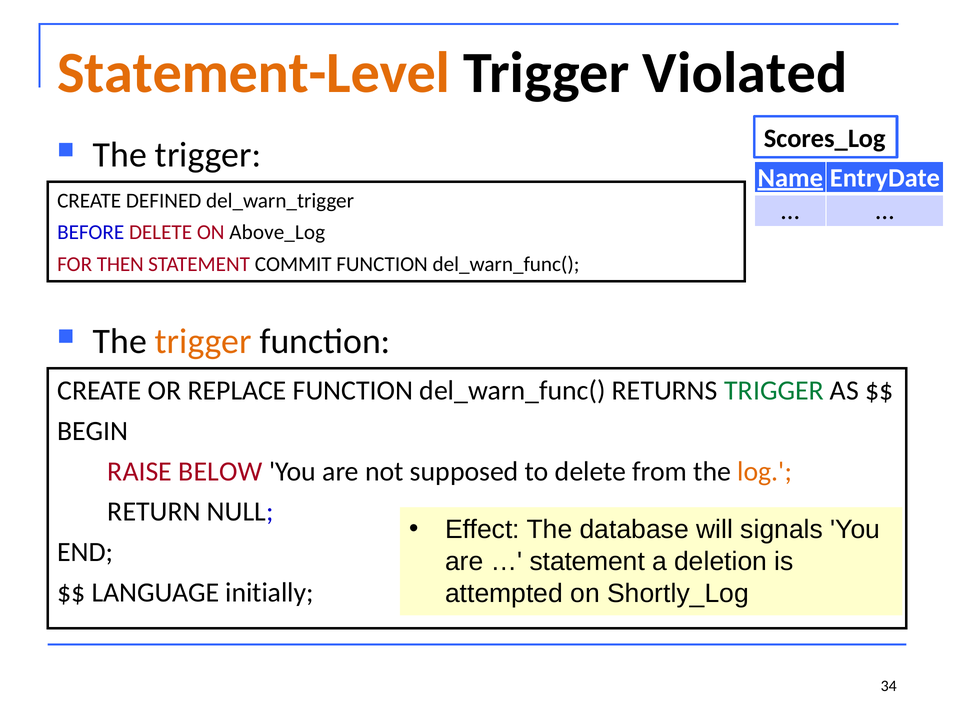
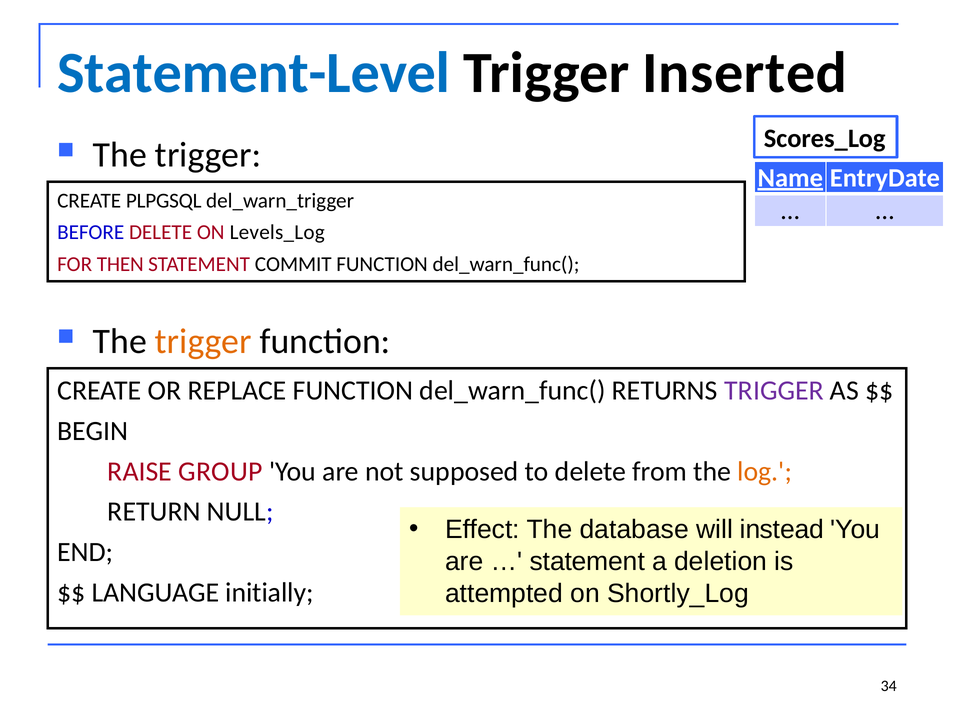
Statement-Level colour: orange -> blue
Violated: Violated -> Inserted
DEFINED: DEFINED -> PLPGSQL
Above_Log: Above_Log -> Levels_Log
TRIGGER at (774, 390) colour: green -> purple
BELOW: BELOW -> GROUP
signals: signals -> instead
